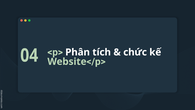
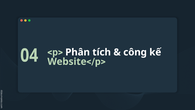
chức: chức -> công
